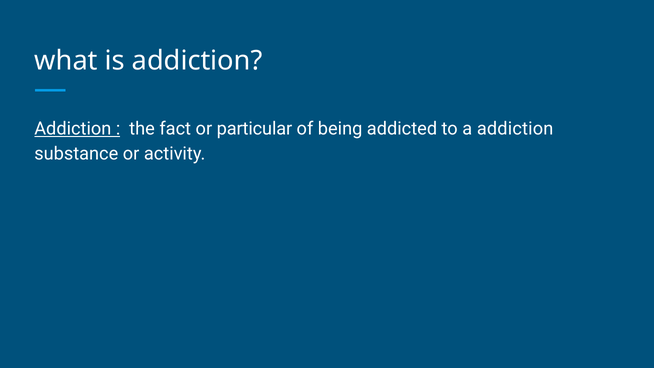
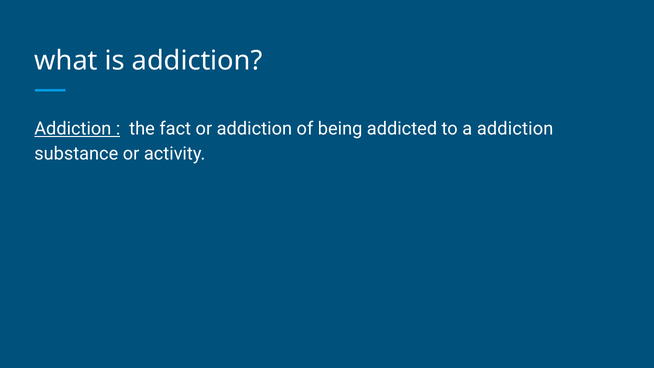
or particular: particular -> addiction
